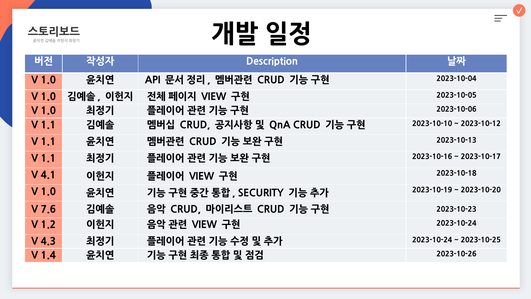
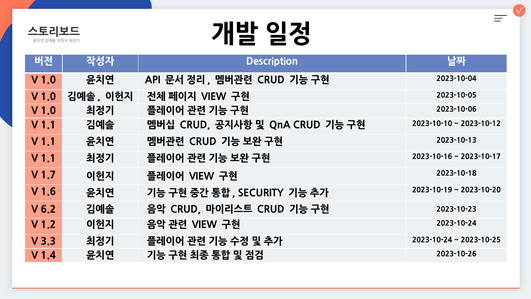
4.1: 4.1 -> 1.7
1.0 at (48, 192): 1.0 -> 1.6
7.6: 7.6 -> 6.2
4.3: 4.3 -> 3.3
